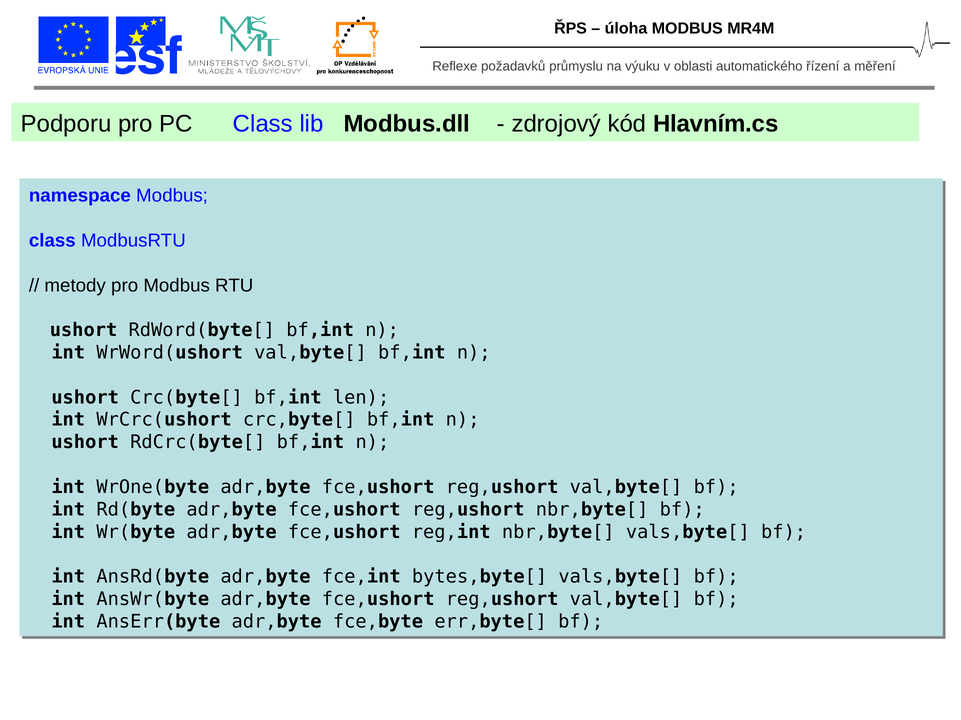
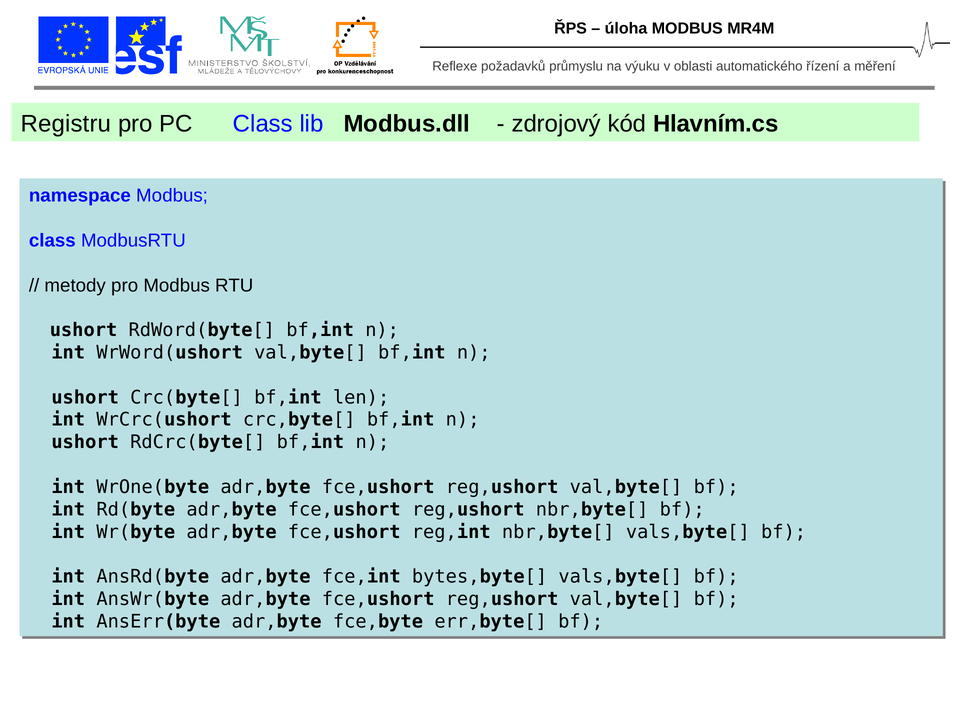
Podporu: Podporu -> Registru
